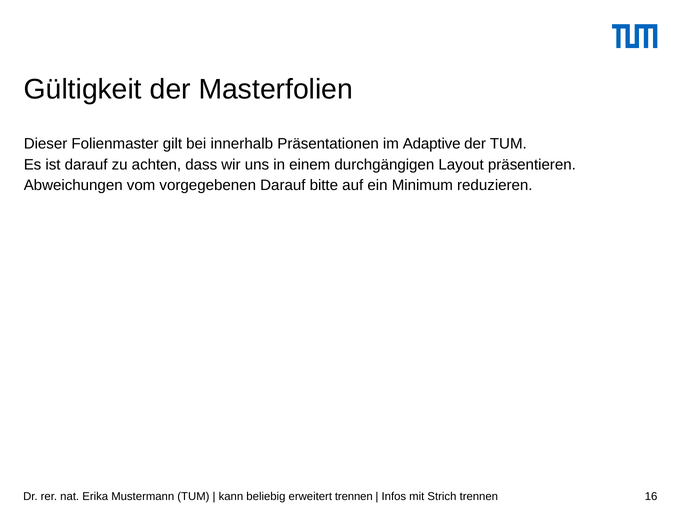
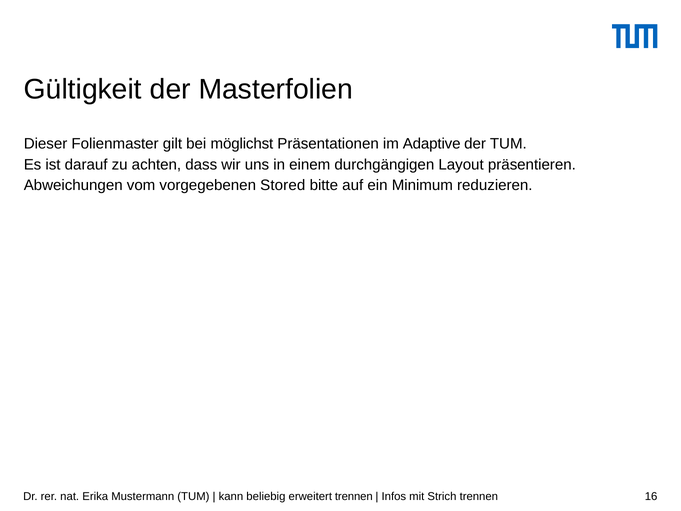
innerhalb: innerhalb -> möglichst
vorgegebenen Darauf: Darauf -> Stored
